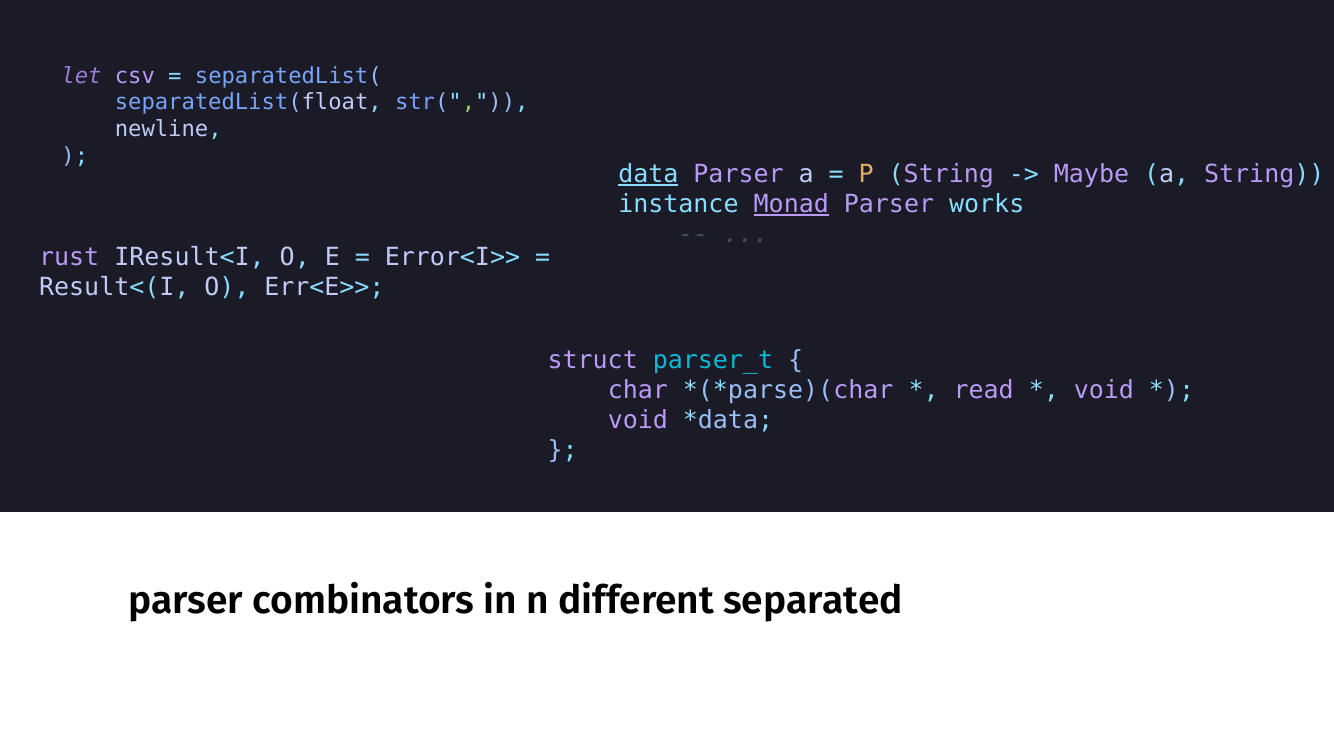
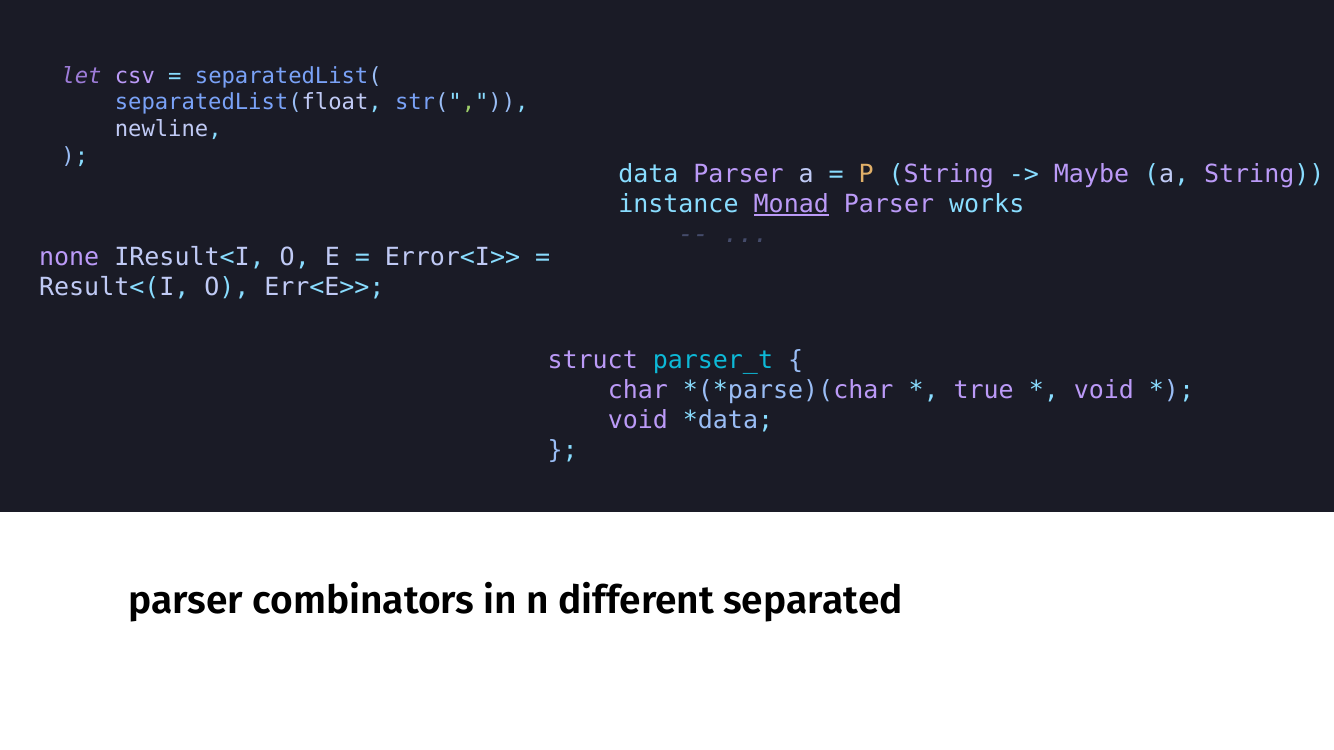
data underline: present -> none
rust: rust -> none
read: read -> true
